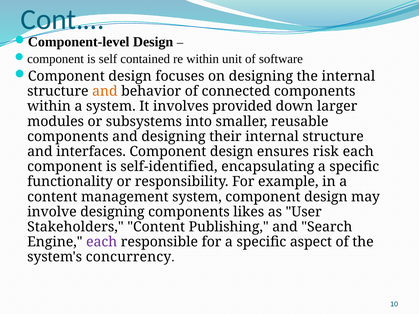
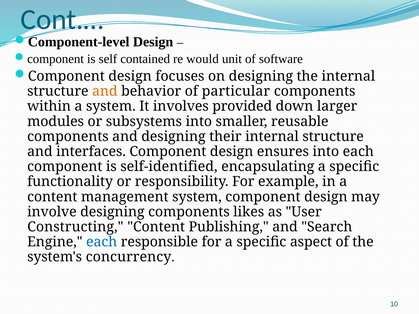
re within: within -> would
connected: connected -> particular
ensures risk: risk -> into
Stakeholders: Stakeholders -> Constructing
each at (102, 242) colour: purple -> blue
